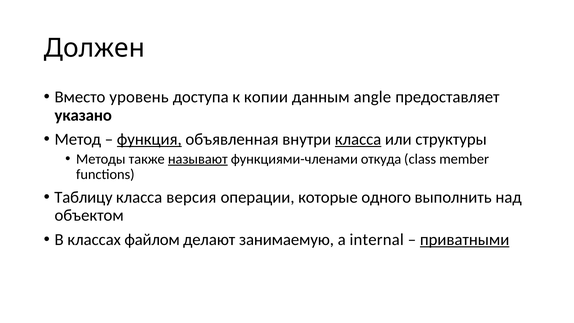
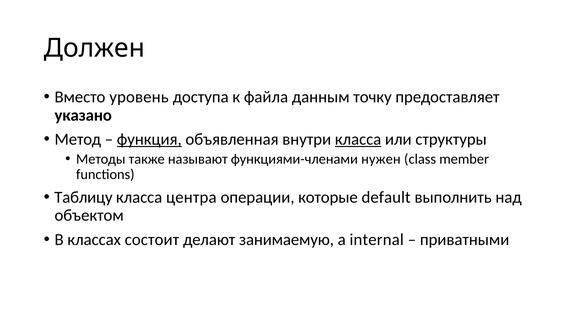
копии: копии -> файла
angle: angle -> точку
называют underline: present -> none
откуда: откуда -> нужен
версия: версия -> центра
одного: одного -> default
файлом: файлом -> состоит
приватными underline: present -> none
